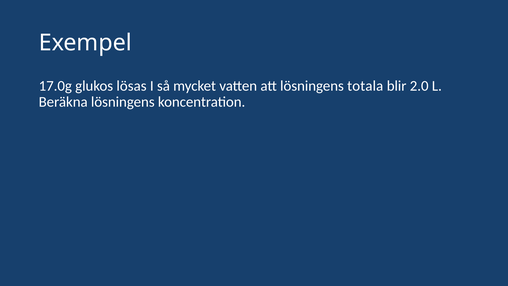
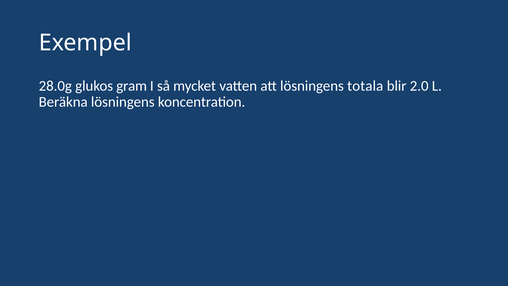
17.0g: 17.0g -> 28.0g
lösas: lösas -> gram
